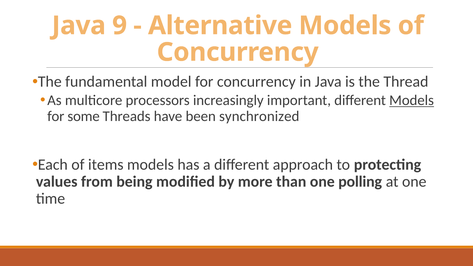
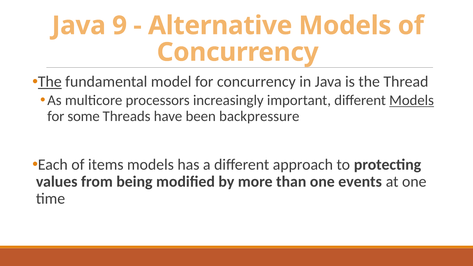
The at (50, 82) underline: none -> present
synchronized: synchronized -> backpressure
polling: polling -> events
